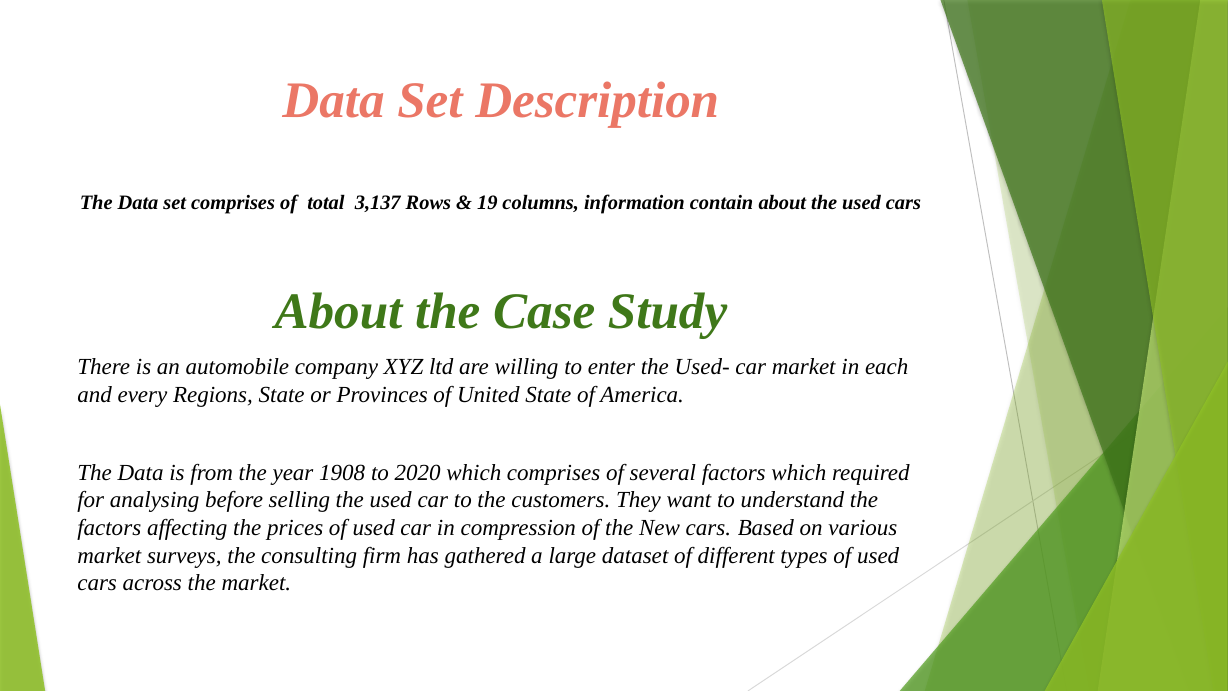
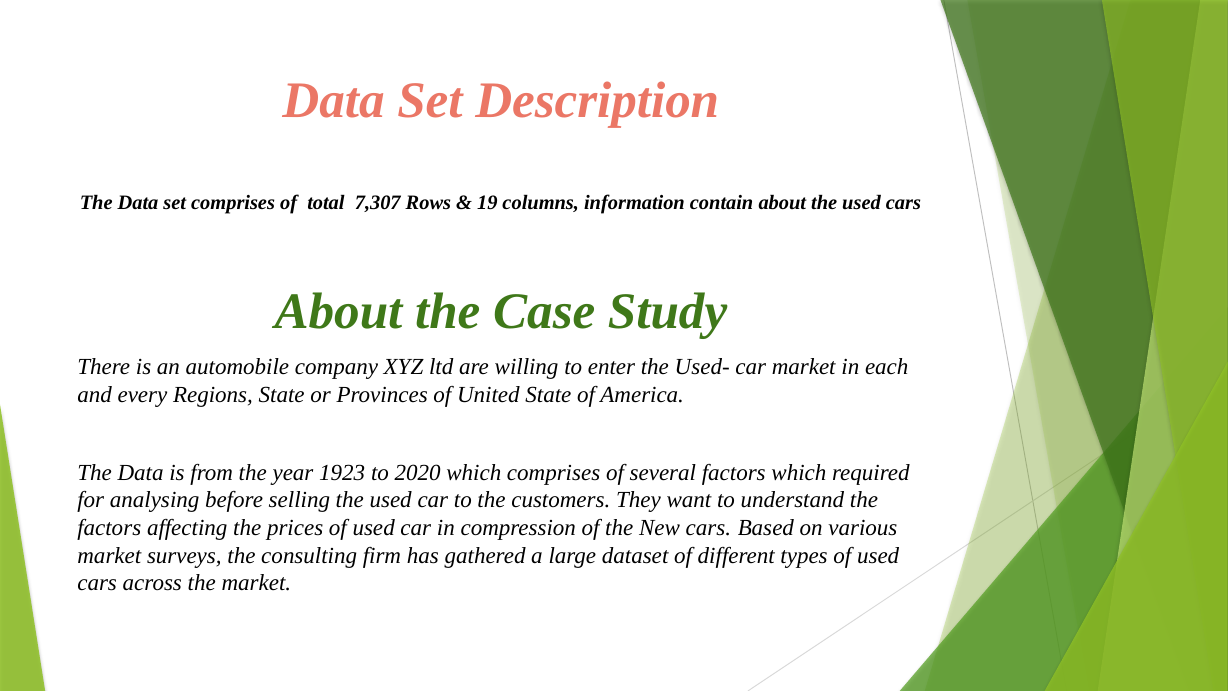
3,137: 3,137 -> 7,307
1908: 1908 -> 1923
